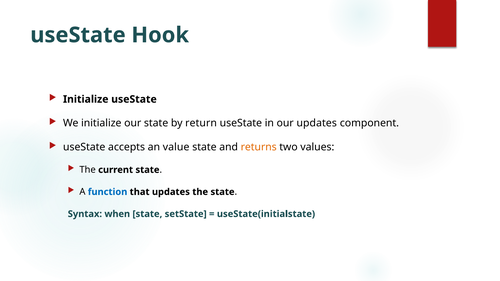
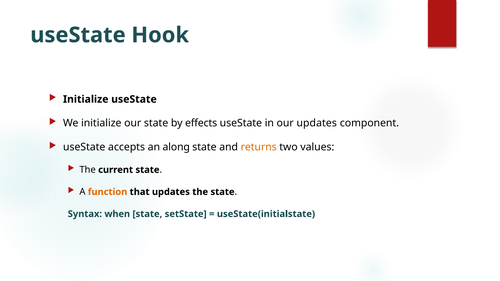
return: return -> effects
value: value -> along
function colour: blue -> orange
